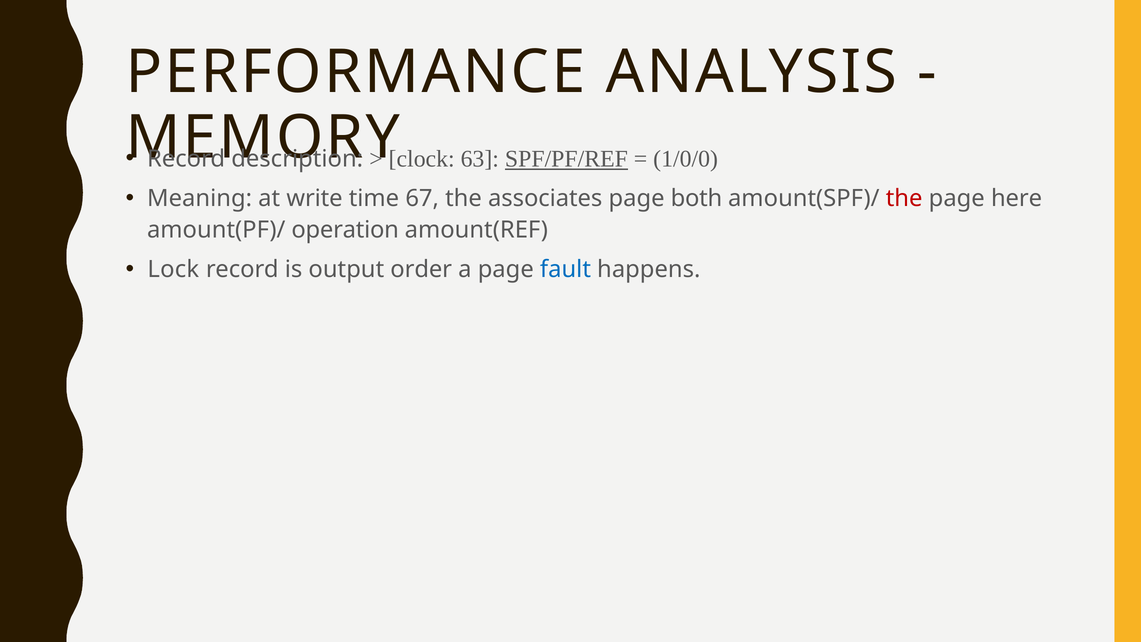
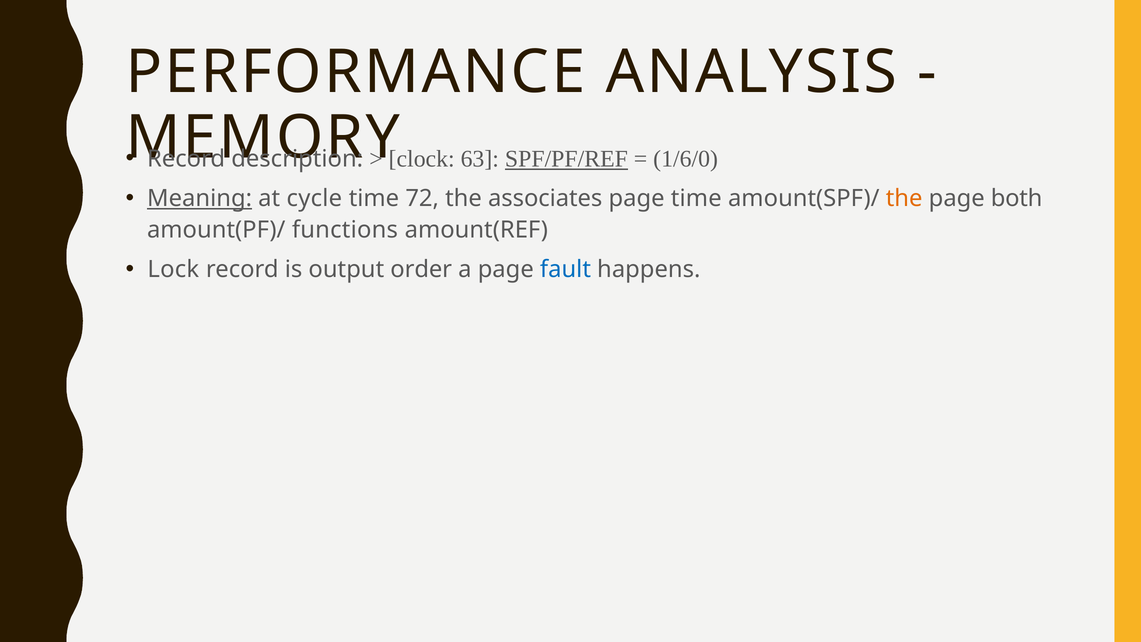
1/0/0: 1/0/0 -> 1/6/0
Meaning underline: none -> present
write: write -> cycle
67: 67 -> 72
page both: both -> time
the at (904, 198) colour: red -> orange
here: here -> both
operation: operation -> functions
